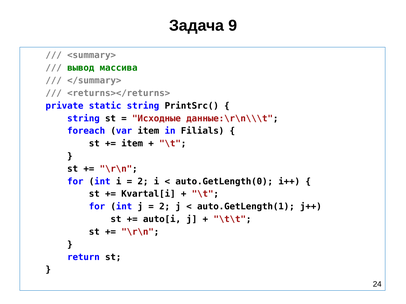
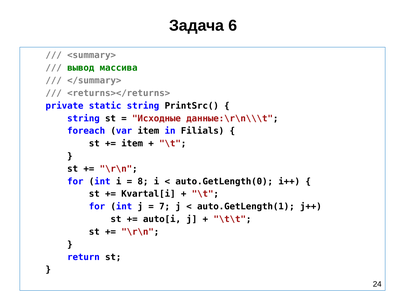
9: 9 -> 6
2 at (143, 182): 2 -> 8
2 at (165, 207): 2 -> 7
